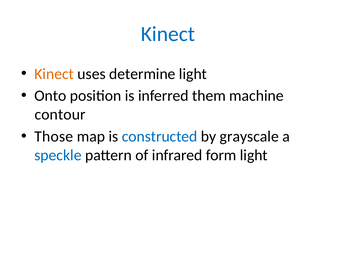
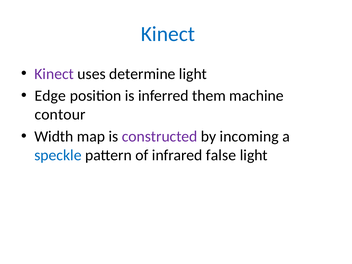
Kinect at (54, 74) colour: orange -> purple
Onto: Onto -> Edge
Those: Those -> Width
constructed colour: blue -> purple
grayscale: grayscale -> incoming
form: form -> false
